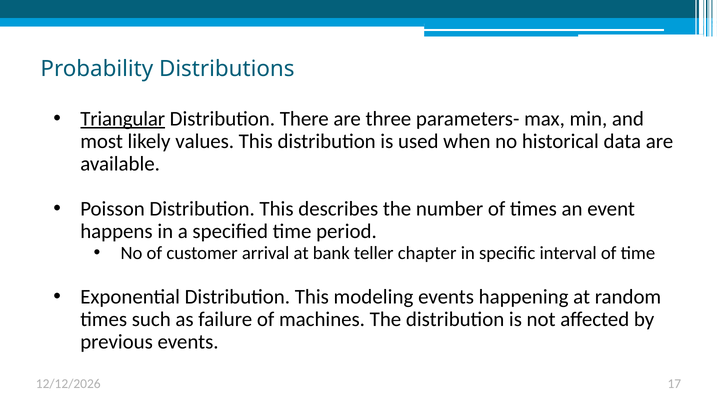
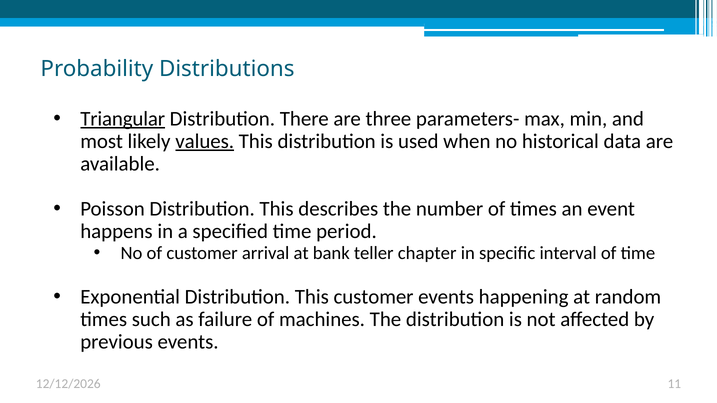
values underline: none -> present
This modeling: modeling -> customer
17: 17 -> 11
